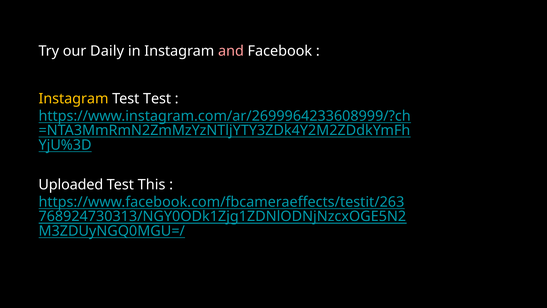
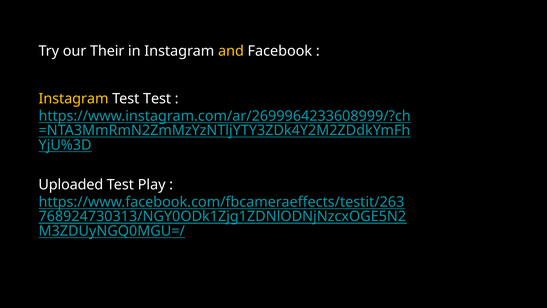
Daily: Daily -> Their
and colour: pink -> yellow
This: This -> Play
